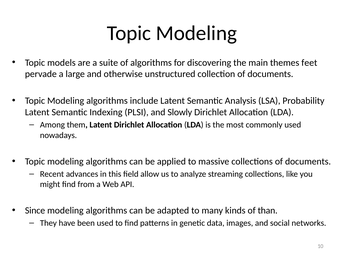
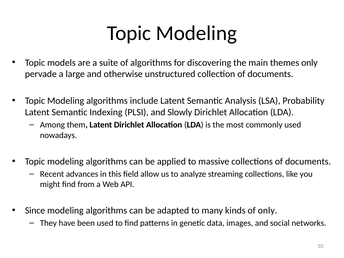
themes feet: feet -> only
of than: than -> only
